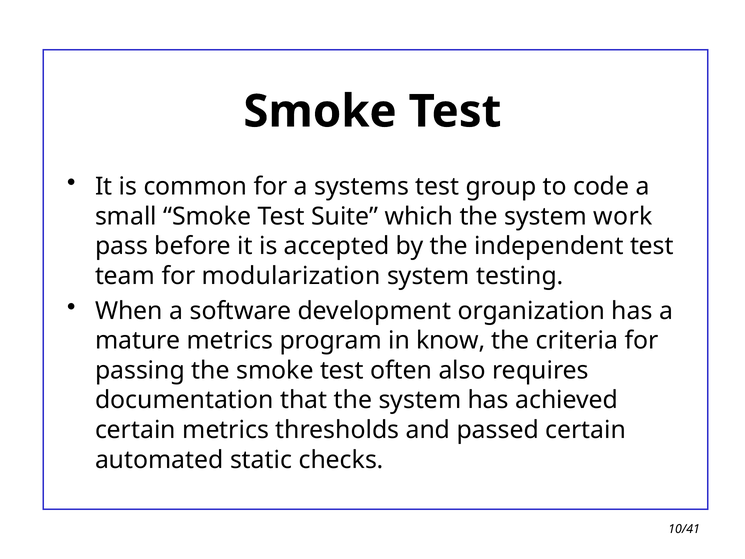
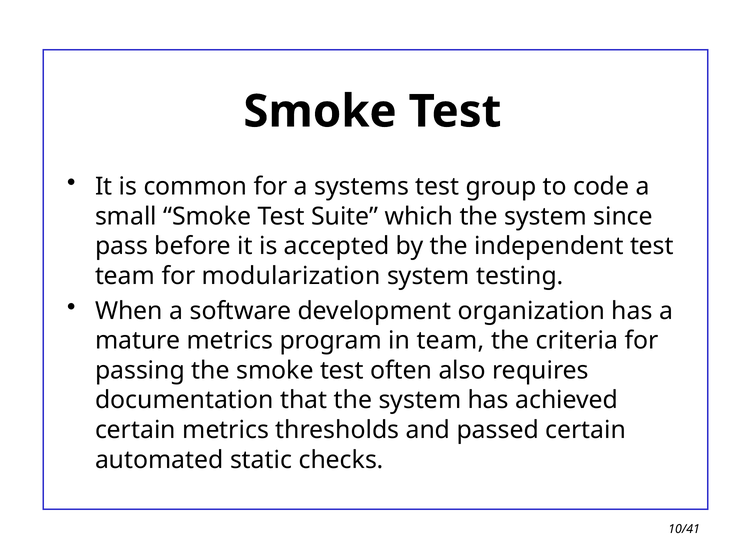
work: work -> since
in know: know -> team
